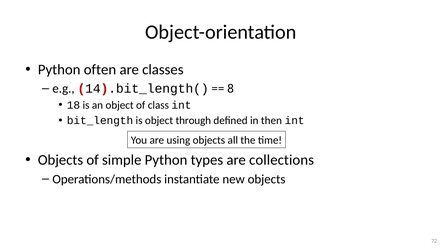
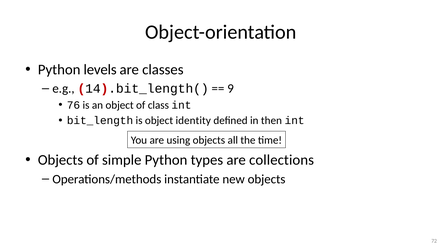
often: often -> levels
8: 8 -> 9
18: 18 -> 76
through: through -> identity
